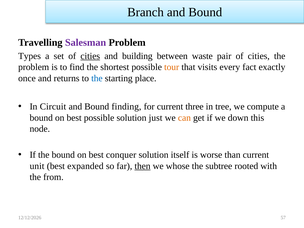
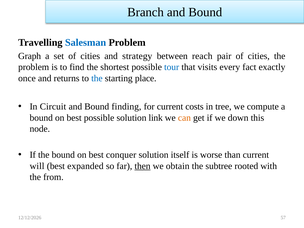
Salesman colour: purple -> blue
Types: Types -> Graph
cities at (90, 56) underline: present -> none
building: building -> strategy
waste: waste -> reach
tour colour: orange -> blue
three: three -> costs
just: just -> link
unit: unit -> will
whose: whose -> obtain
